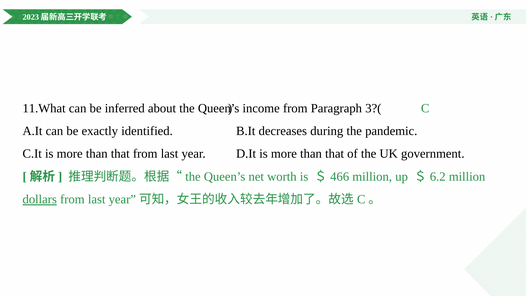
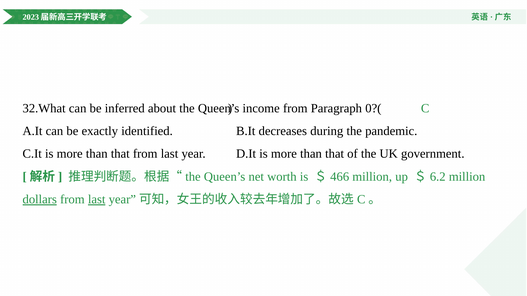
11.What: 11.What -> 32.What
3?(: 3?( -> 0?(
last at (97, 200) underline: none -> present
